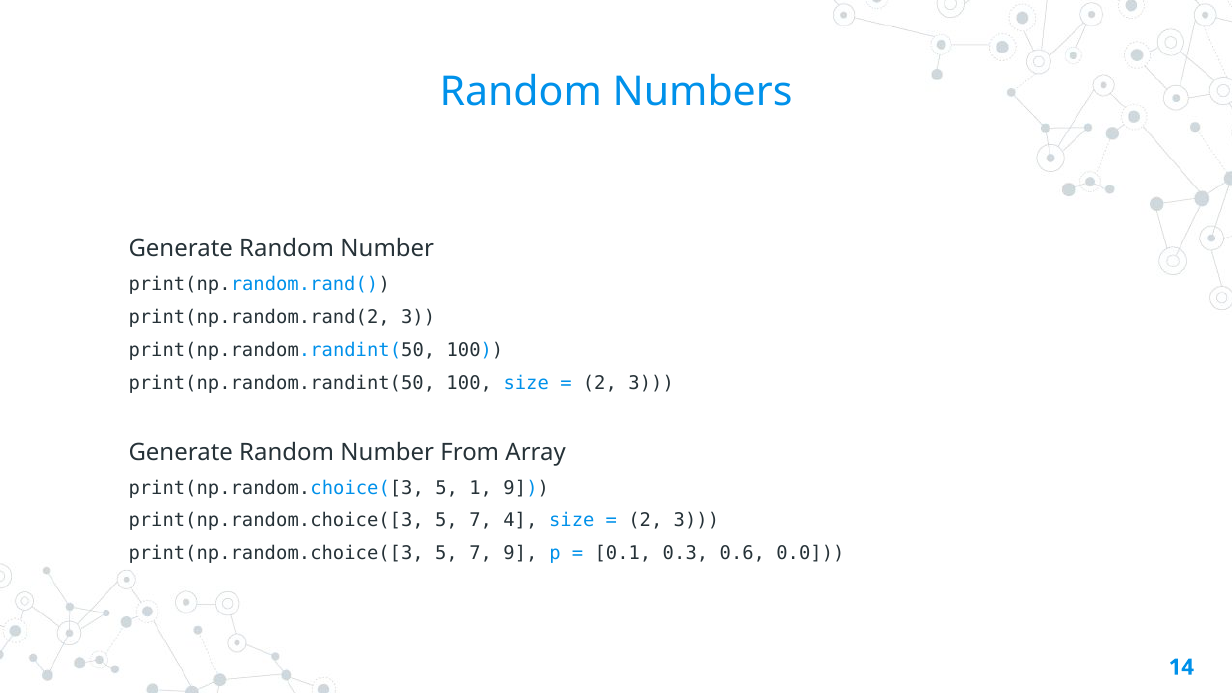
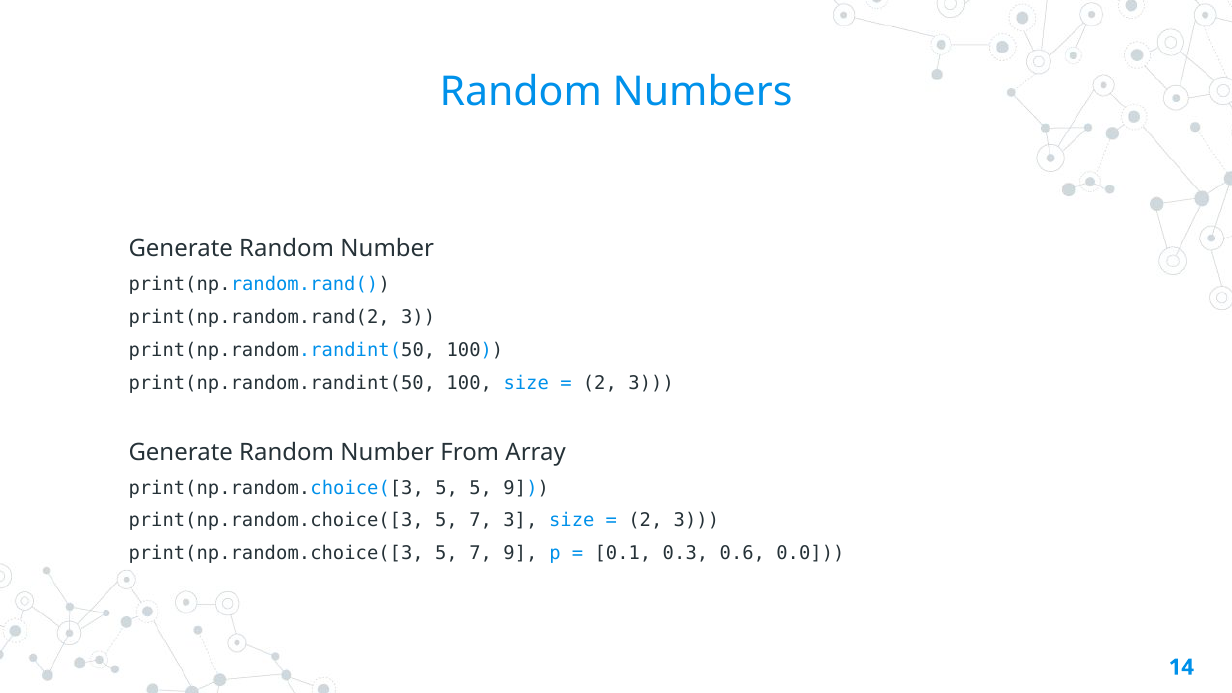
5 1: 1 -> 5
7 4: 4 -> 3
